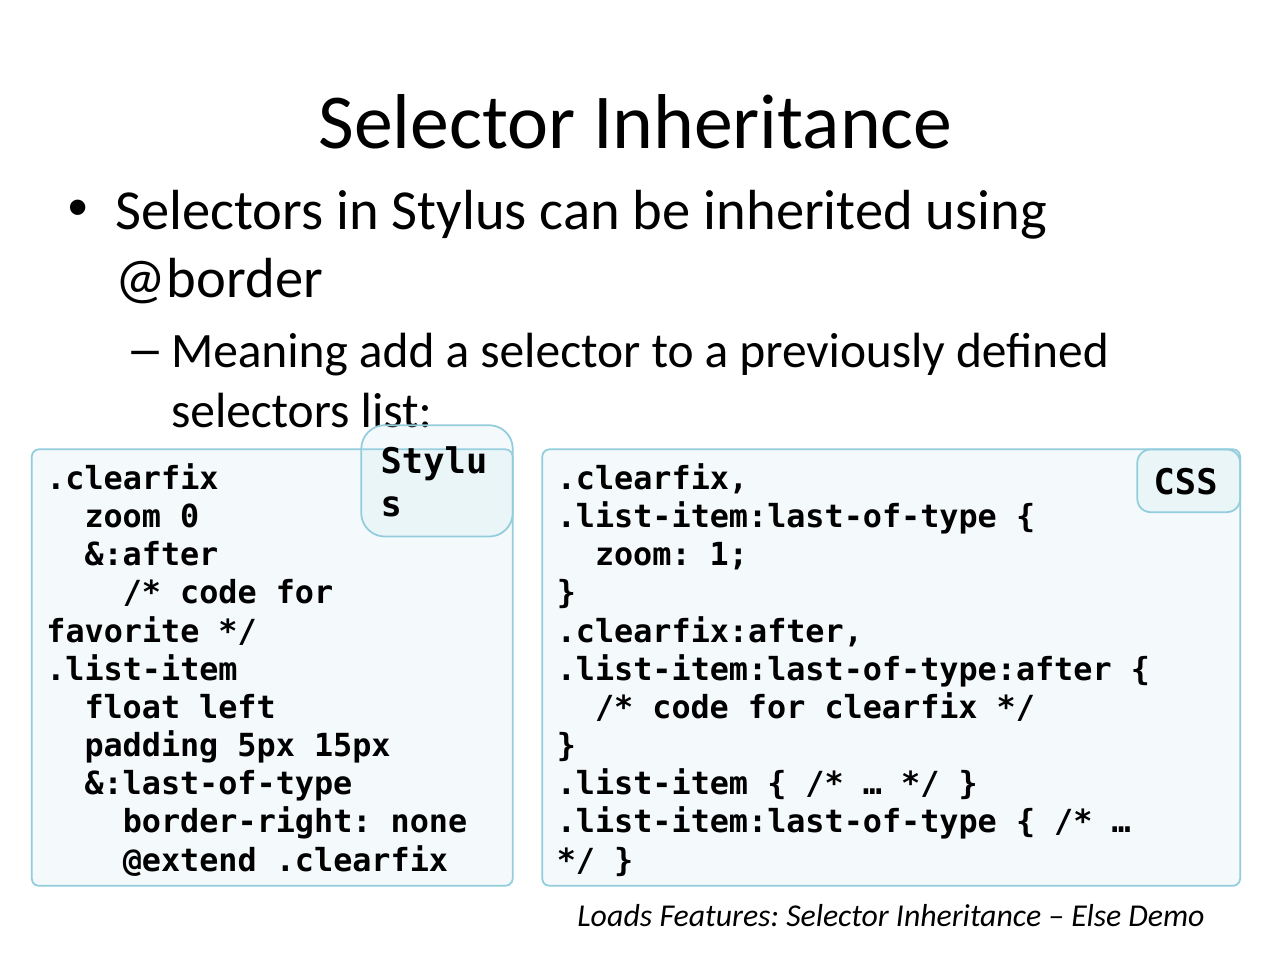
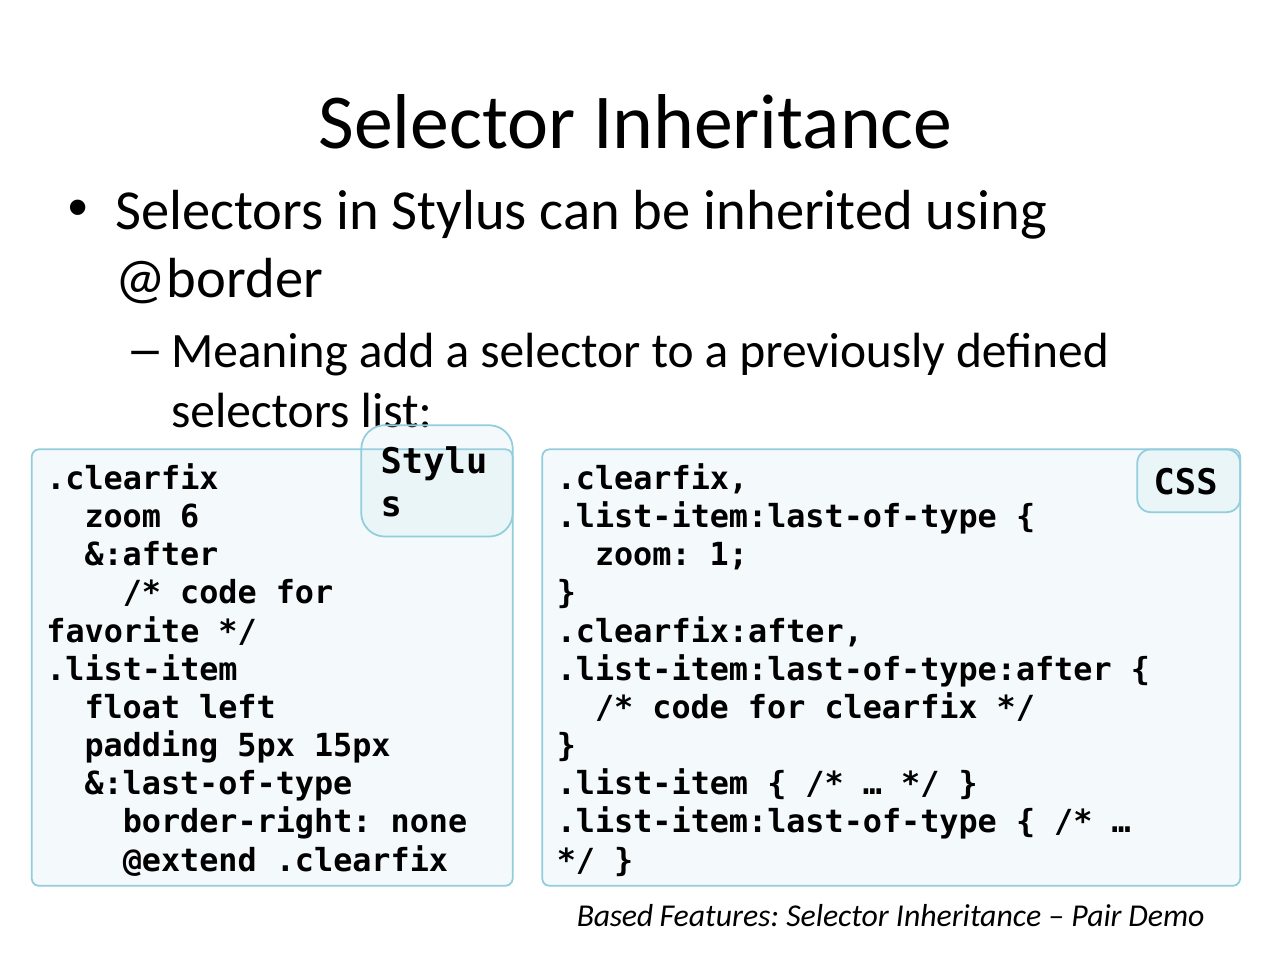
0: 0 -> 6
Loads: Loads -> Based
Else: Else -> Pair
